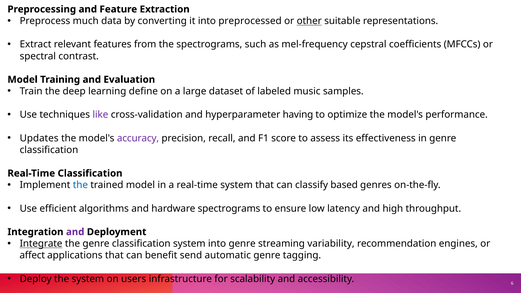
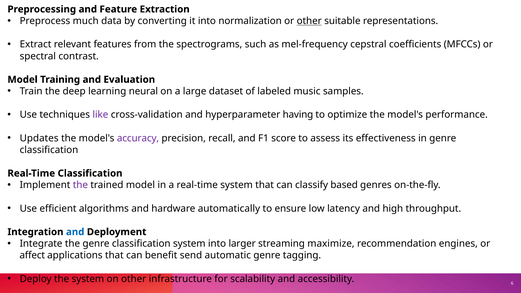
preprocessed: preprocessed -> normalization
define: define -> neural
the at (80, 185) colour: blue -> purple
hardware spectrograms: spectrograms -> automatically
and at (75, 232) colour: purple -> blue
Integrate underline: present -> none
into genre: genre -> larger
variability: variability -> maximize
on users: users -> other
